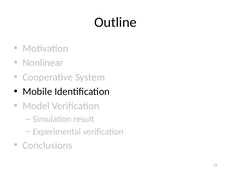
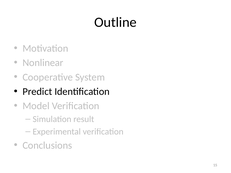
Mobile: Mobile -> Predict
